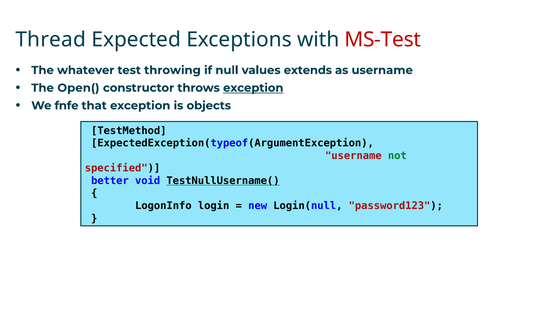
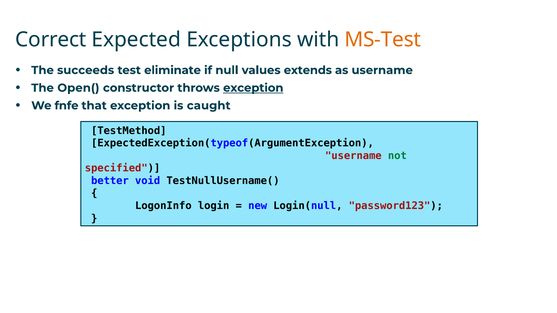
Thread: Thread -> Correct
MS-Test colour: red -> orange
whatever: whatever -> succeeds
throwing: throwing -> eliminate
objects: objects -> caught
TestNullUsername( underline: present -> none
